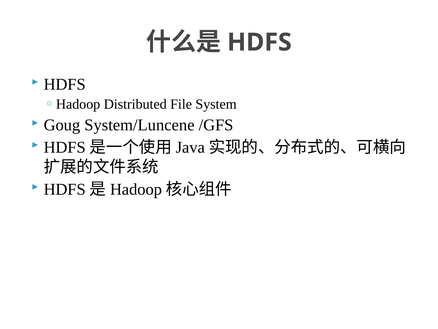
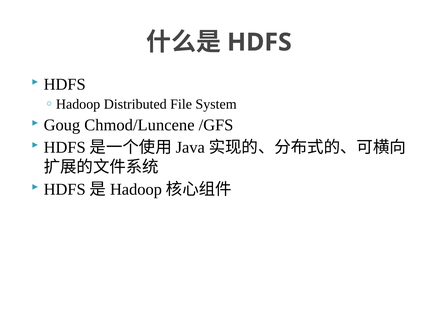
System/Luncene: System/Luncene -> Chmod/Luncene
